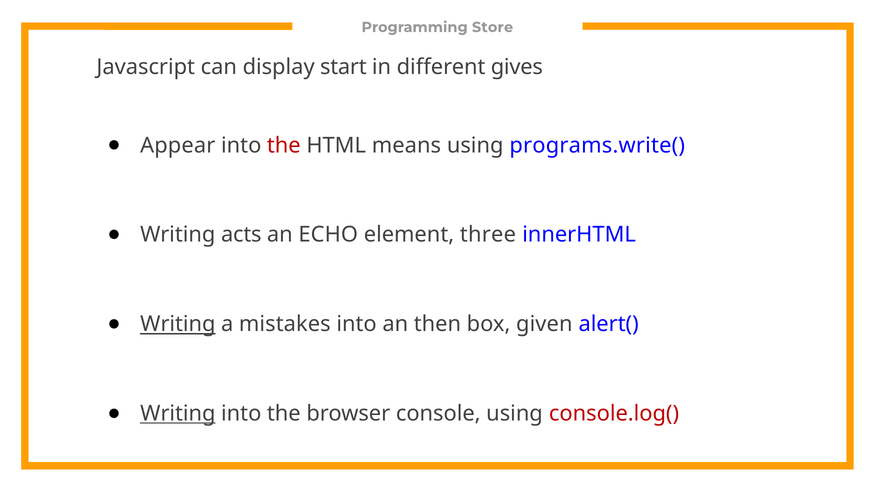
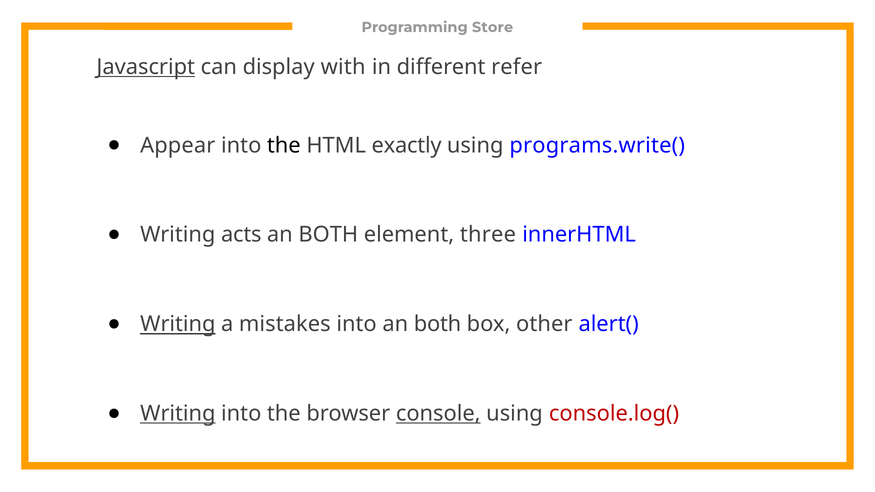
Javascript underline: none -> present
start: start -> with
gives: gives -> refer
the at (284, 145) colour: red -> black
means: means -> exactly
ECHO at (328, 235): ECHO -> BOTH
into an then: then -> both
given: given -> other
console underline: none -> present
